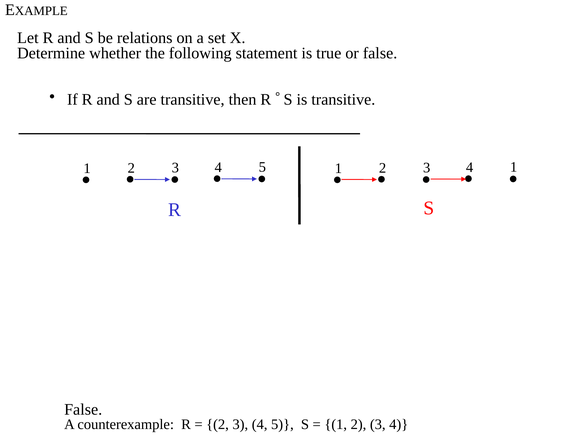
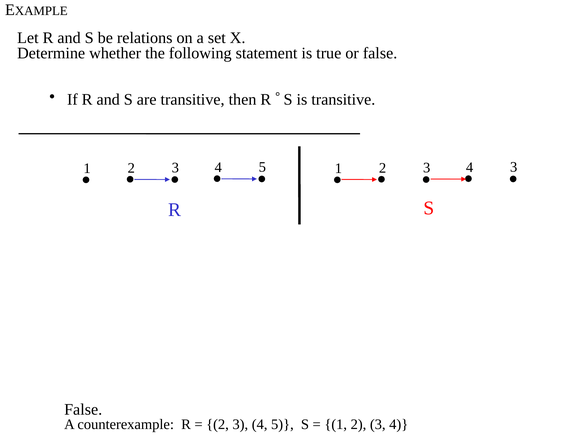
4 1: 1 -> 3
